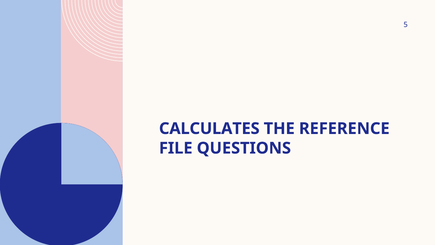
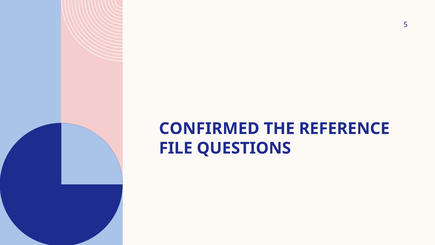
CALCULATES: CALCULATES -> CONFIRMED
